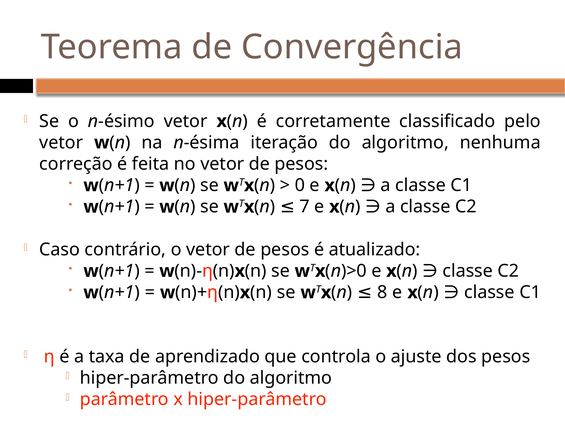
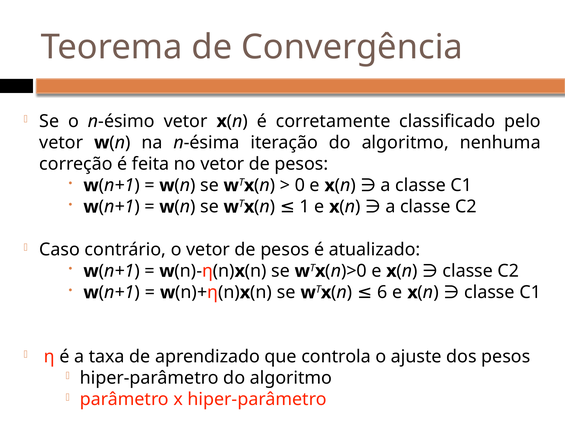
7: 7 -> 1
8: 8 -> 6
